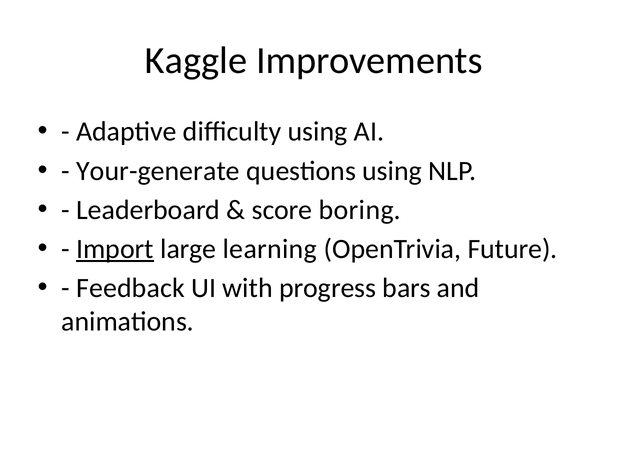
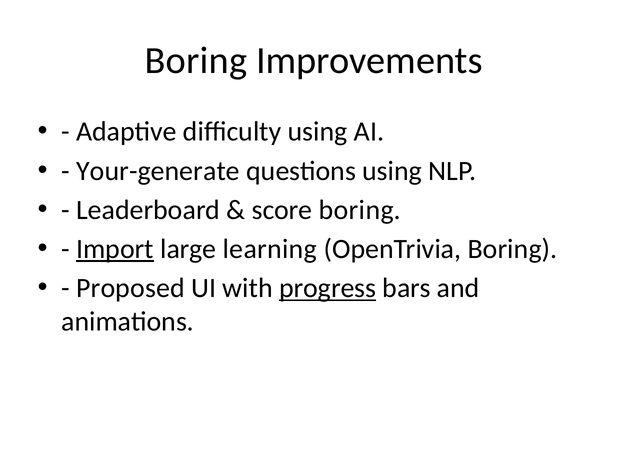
Kaggle at (196, 61): Kaggle -> Boring
OpenTrivia Future: Future -> Boring
Feedback: Feedback -> Proposed
progress underline: none -> present
